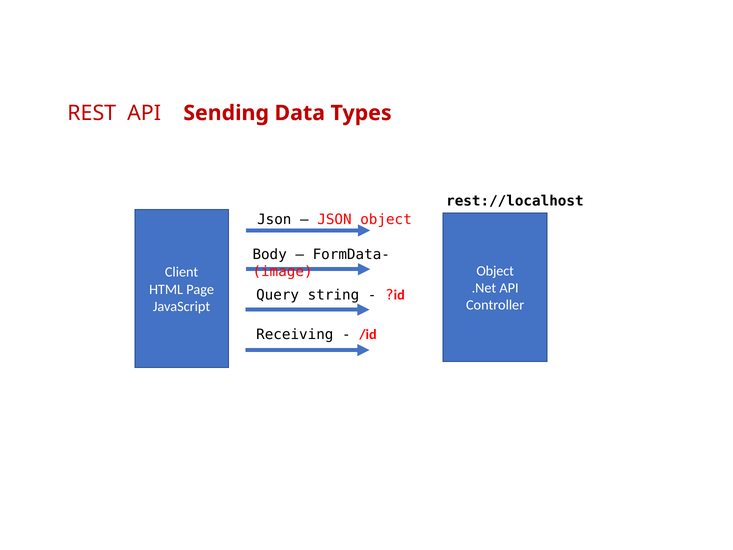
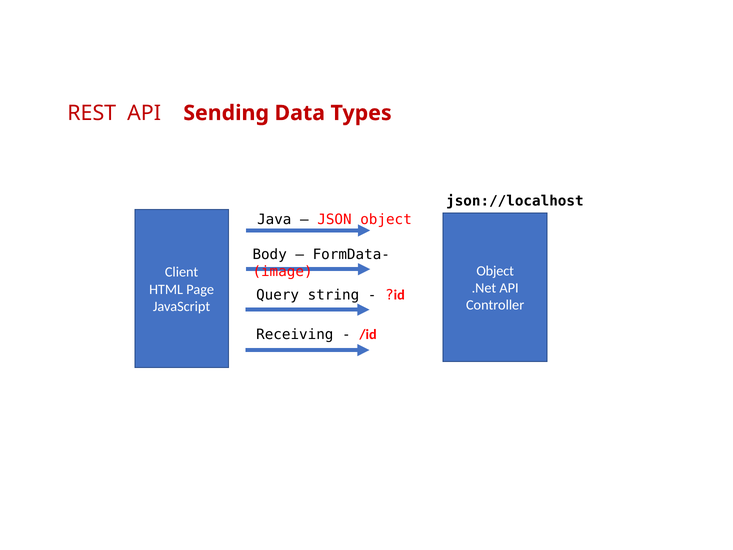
rest://localhost: rest://localhost -> json://localhost
Json at (274, 220): Json -> Java
